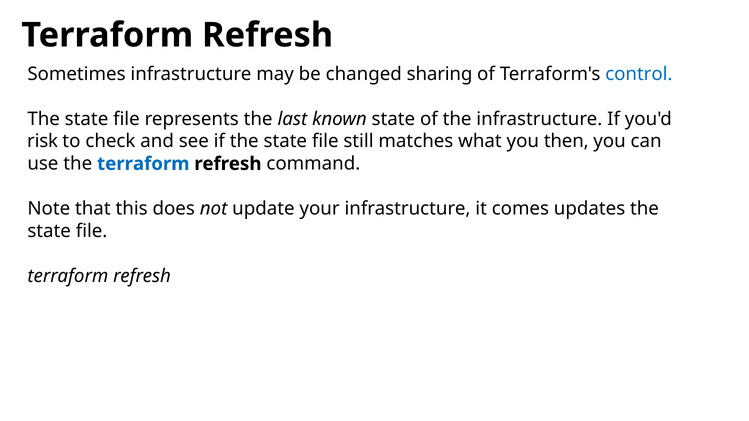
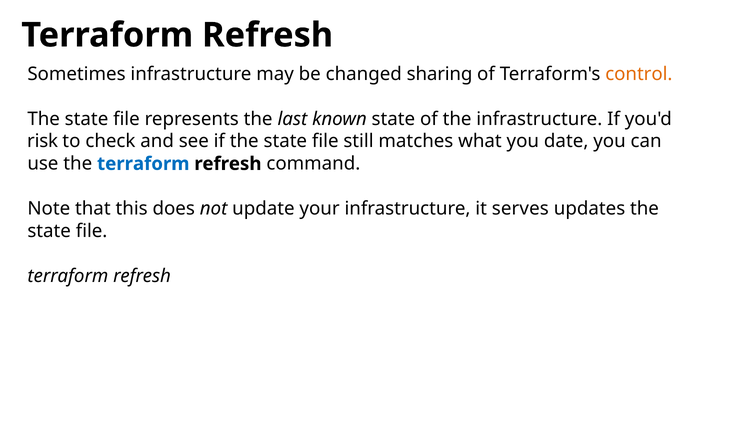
control colour: blue -> orange
then: then -> date
comes: comes -> serves
